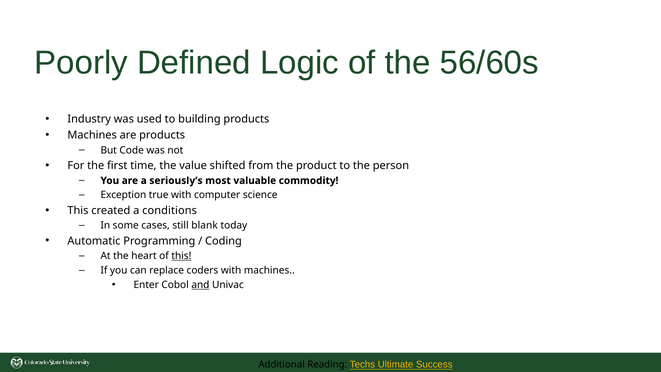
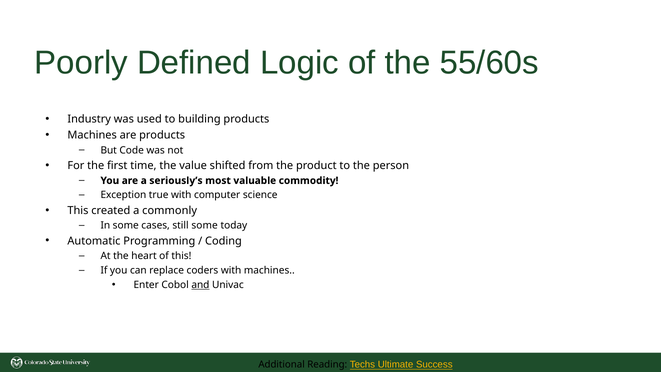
56/60s: 56/60s -> 55/60s
conditions: conditions -> commonly
still blank: blank -> some
this at (181, 256) underline: present -> none
